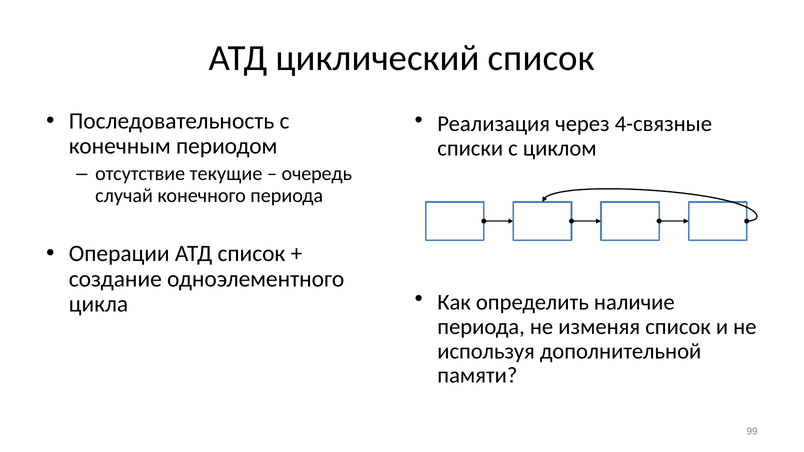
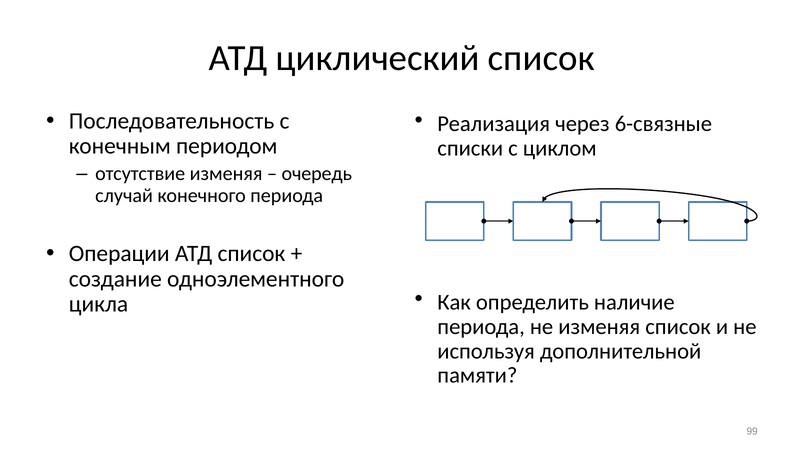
4-связные: 4-связные -> 6-связные
отсутствие текущие: текущие -> изменяя
